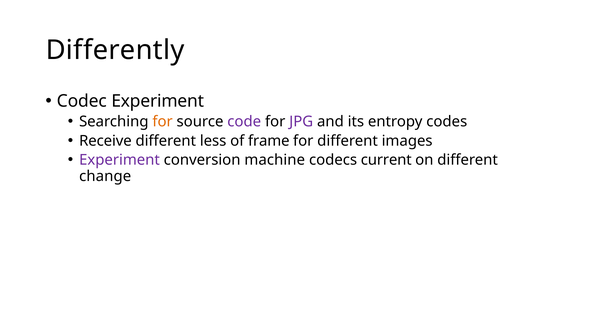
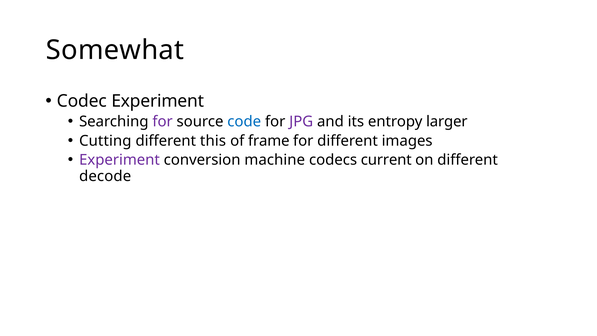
Differently: Differently -> Somewhat
for at (163, 121) colour: orange -> purple
code colour: purple -> blue
codes: codes -> larger
Receive: Receive -> Cutting
less: less -> this
change: change -> decode
